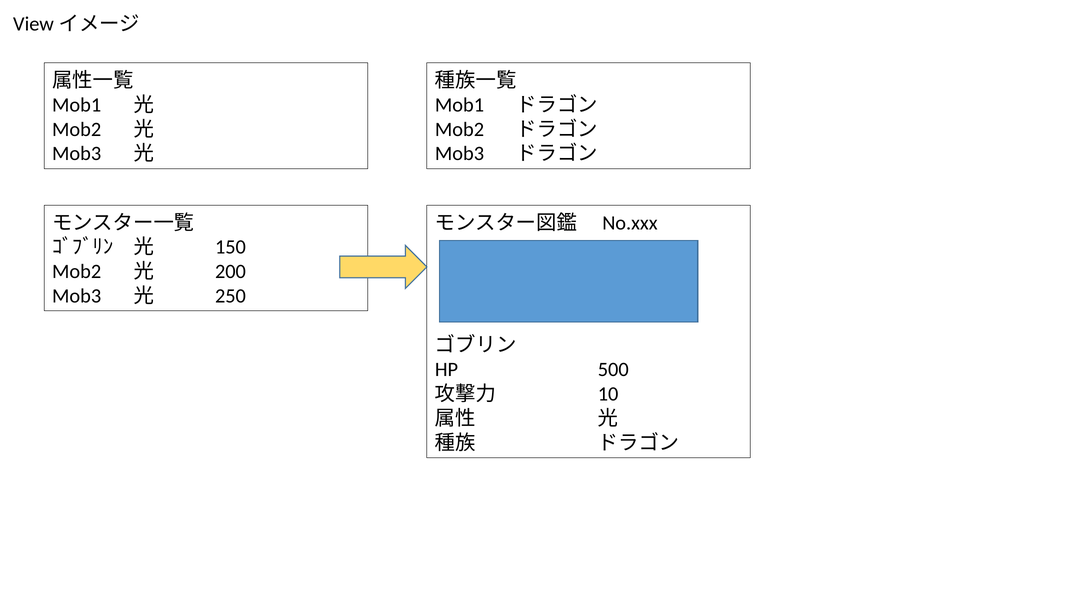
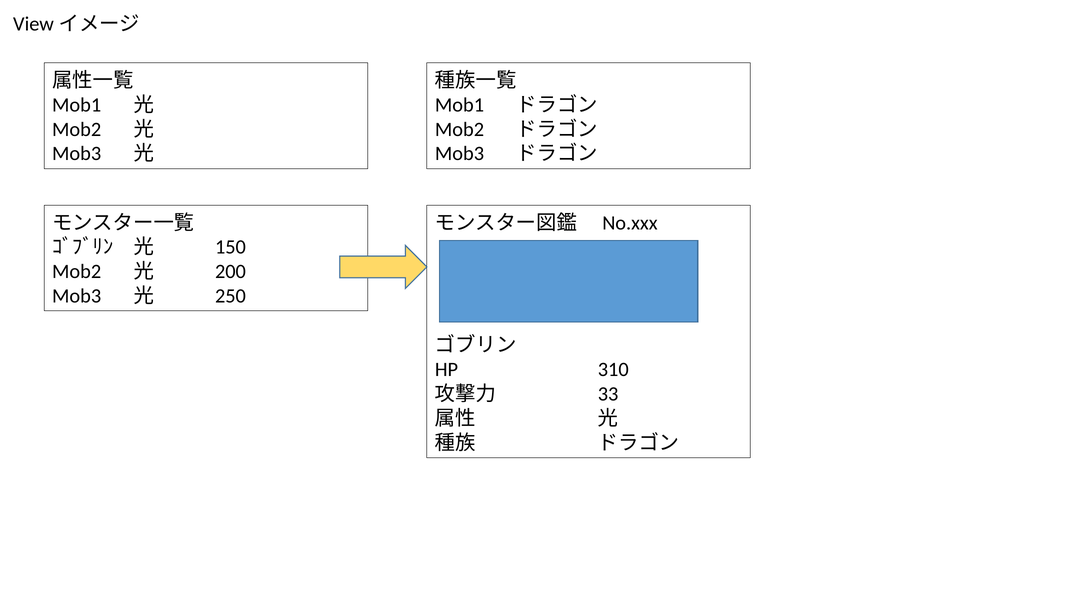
500: 500 -> 310
10: 10 -> 33
